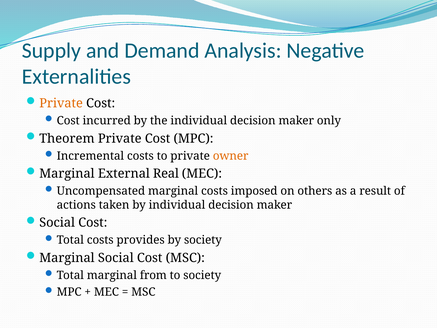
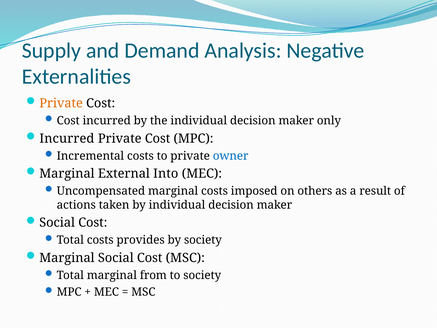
Theorem at (67, 138): Theorem -> Incurred
owner colour: orange -> blue
Real: Real -> Into
